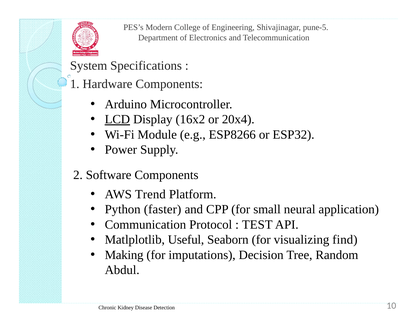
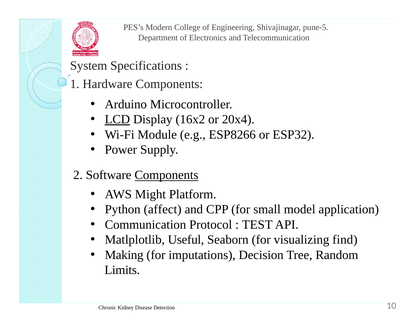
Components at (167, 175) underline: none -> present
Trend: Trend -> Might
faster: faster -> affect
neural: neural -> model
Abdul: Abdul -> Limits
